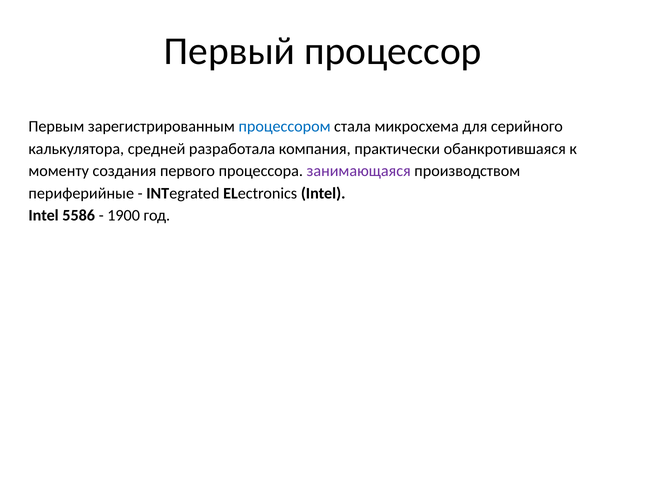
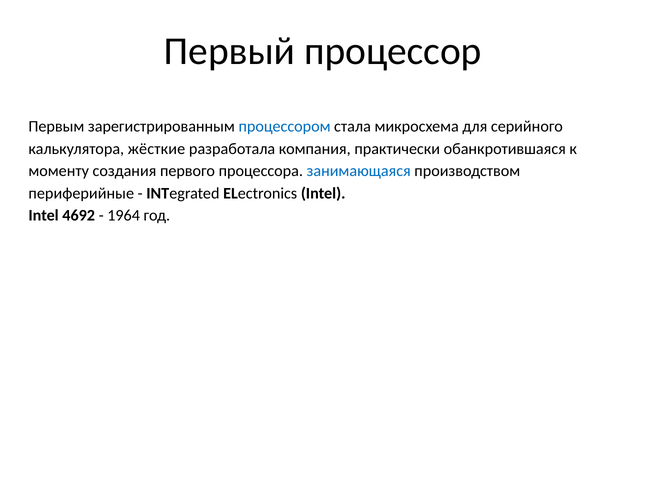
средней: средней -> жёсткие
занимающаяся colour: purple -> blue
5586: 5586 -> 4692
1900: 1900 -> 1964
